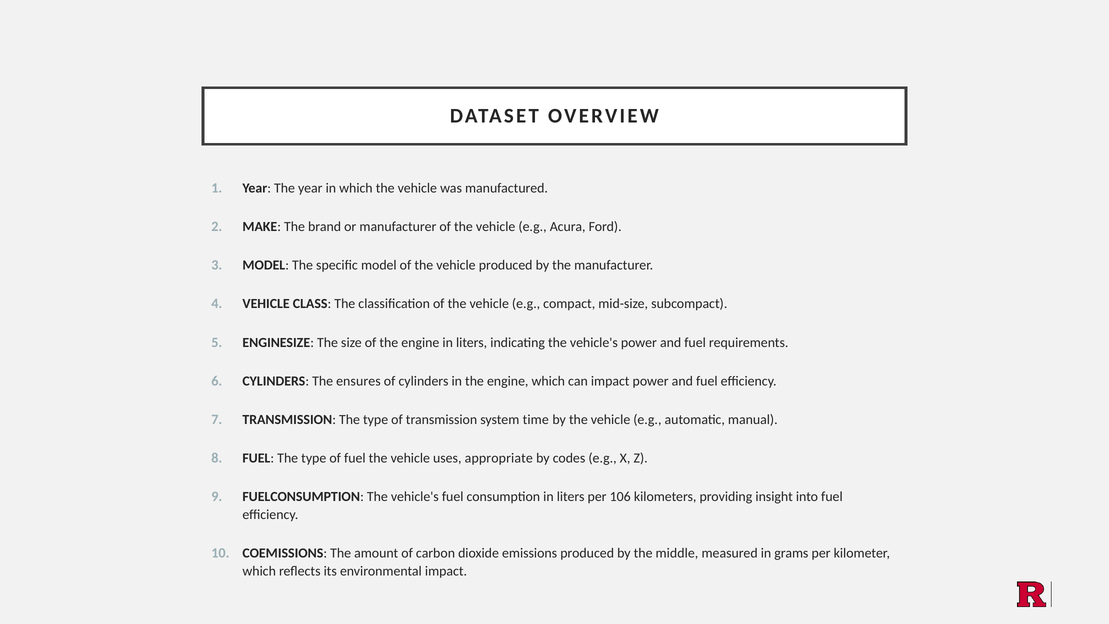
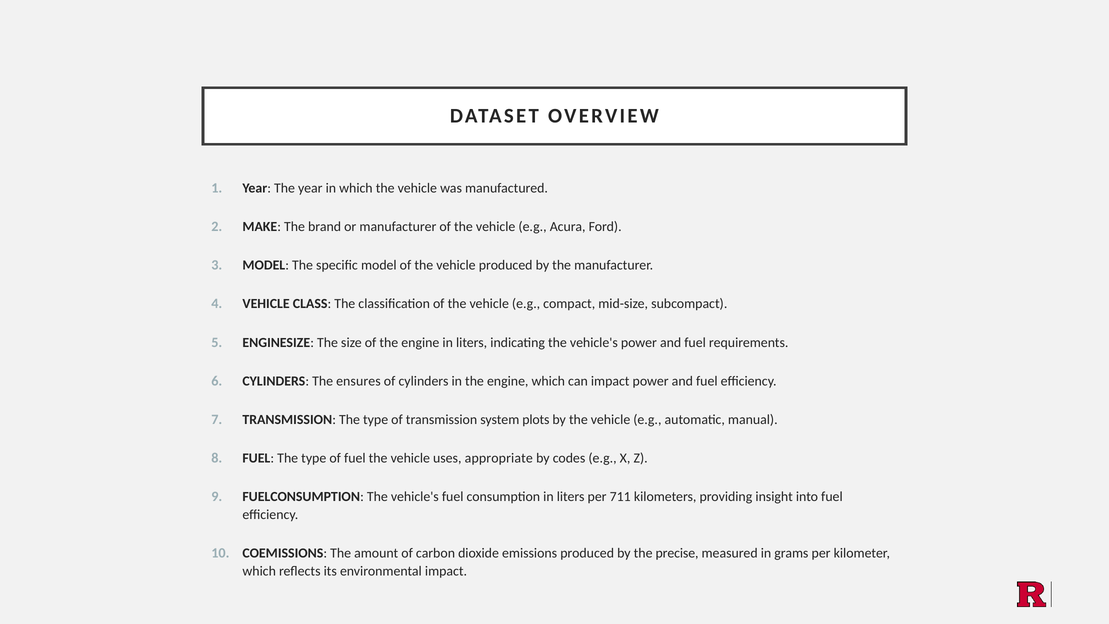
time: time -> plots
106: 106 -> 711
middle: middle -> precise
